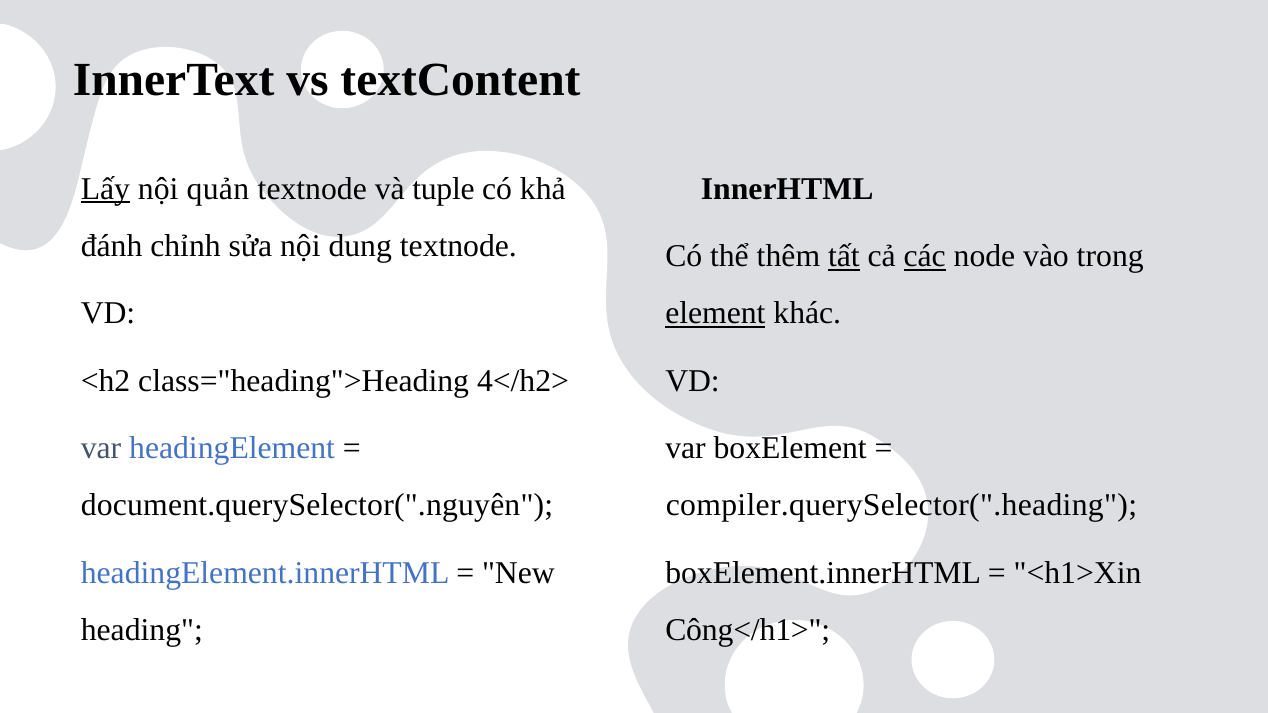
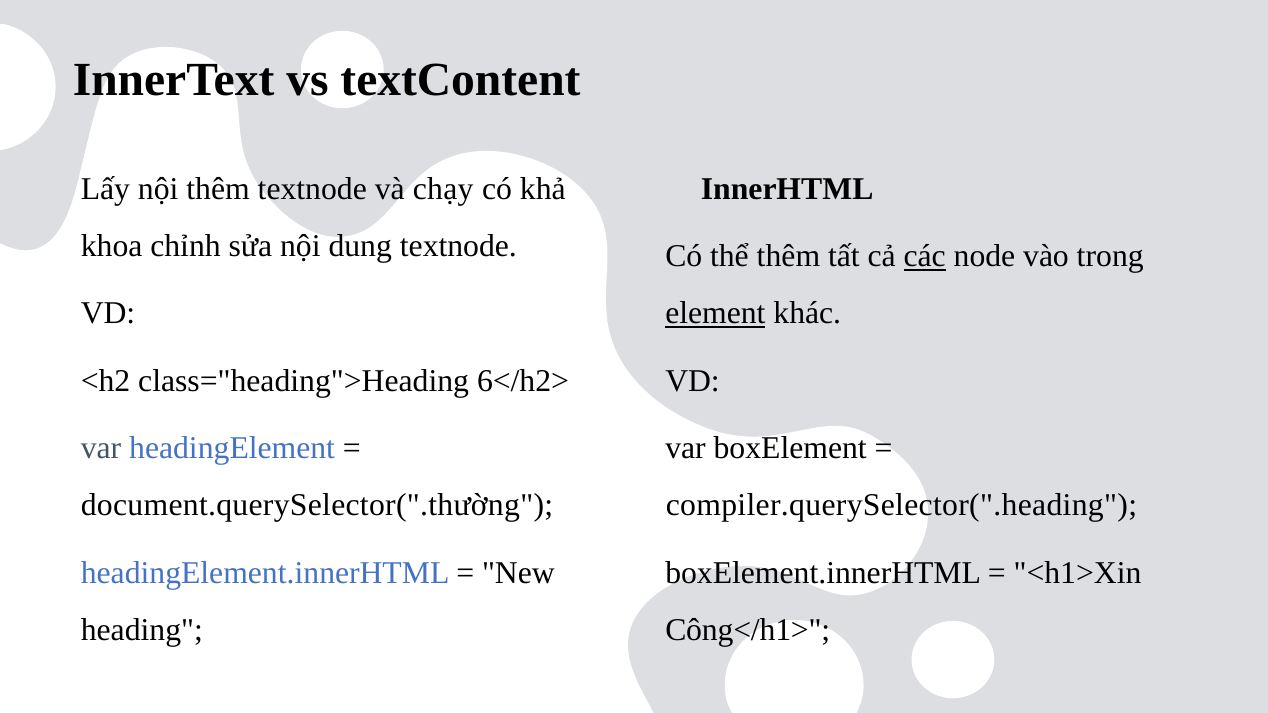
Lấy underline: present -> none
nội quản: quản -> thêm
tuple: tuple -> chạy
đánh: đánh -> khoa
tất underline: present -> none
4</h2>: 4</h2> -> 6</h2>
document.querySelector(".nguyên: document.querySelector(".nguyên -> document.querySelector(".thường
